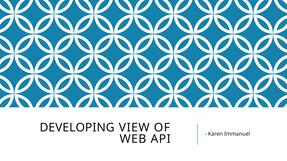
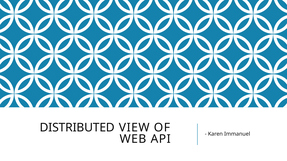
DEVELOPING: DEVELOPING -> DISTRIBUTED
